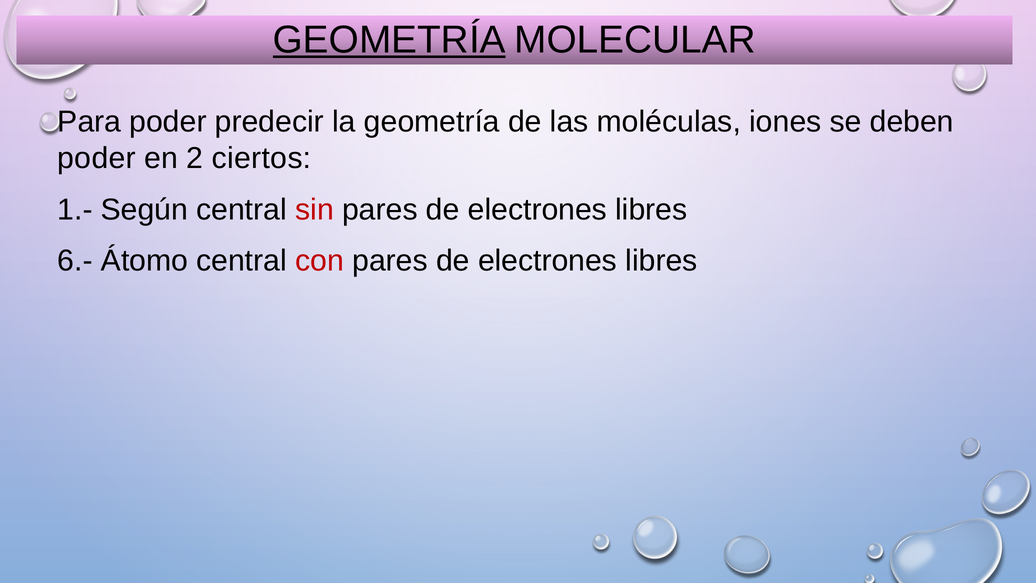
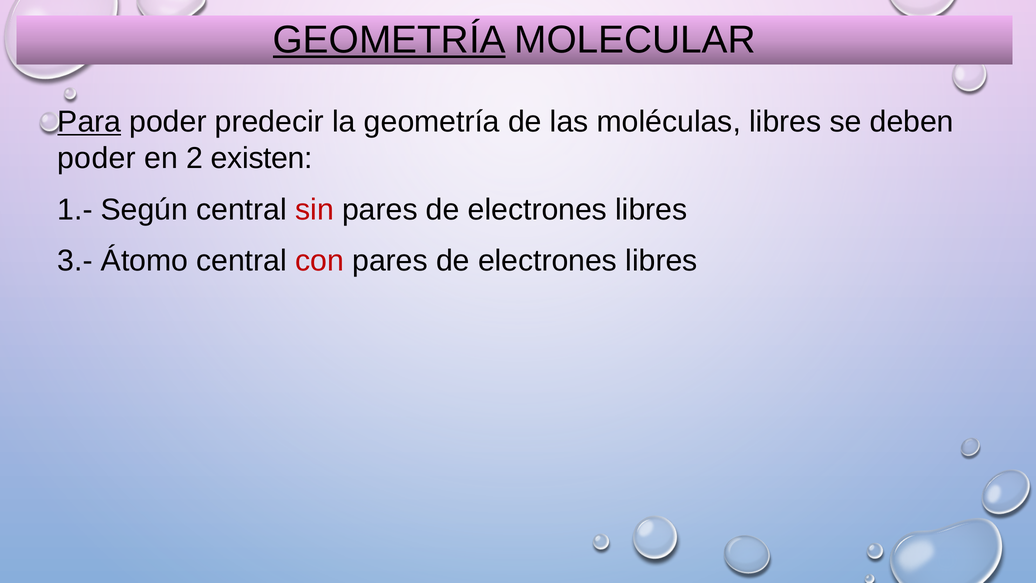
Para underline: none -> present
moléculas iones: iones -> libres
ciertos: ciertos -> existen
6.-: 6.- -> 3.-
